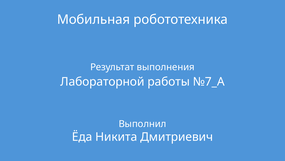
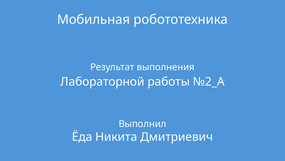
№7_А: №7_А -> №2_А
